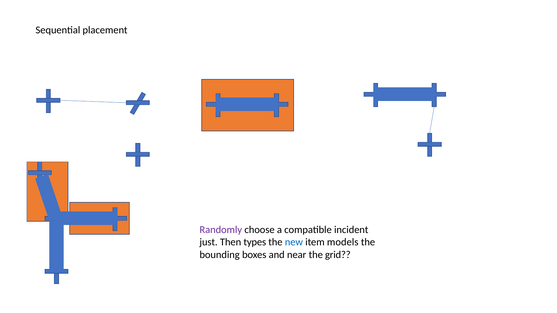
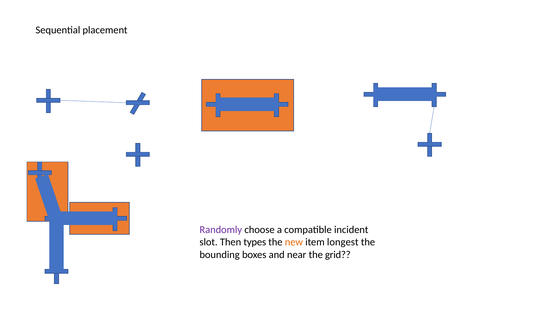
just: just -> slot
new colour: blue -> orange
models: models -> longest
